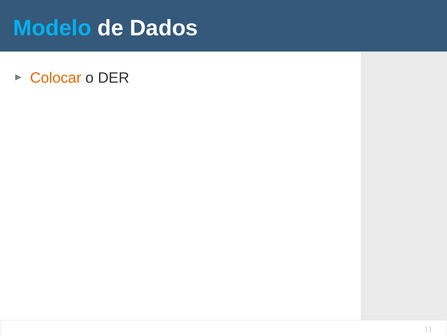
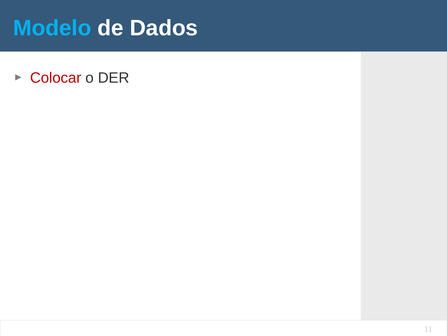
Colocar colour: orange -> red
